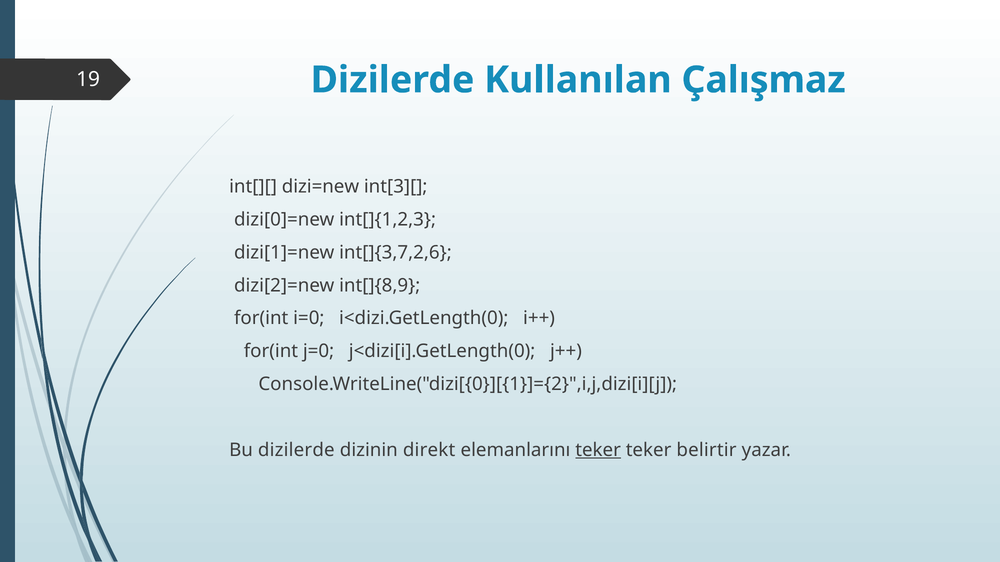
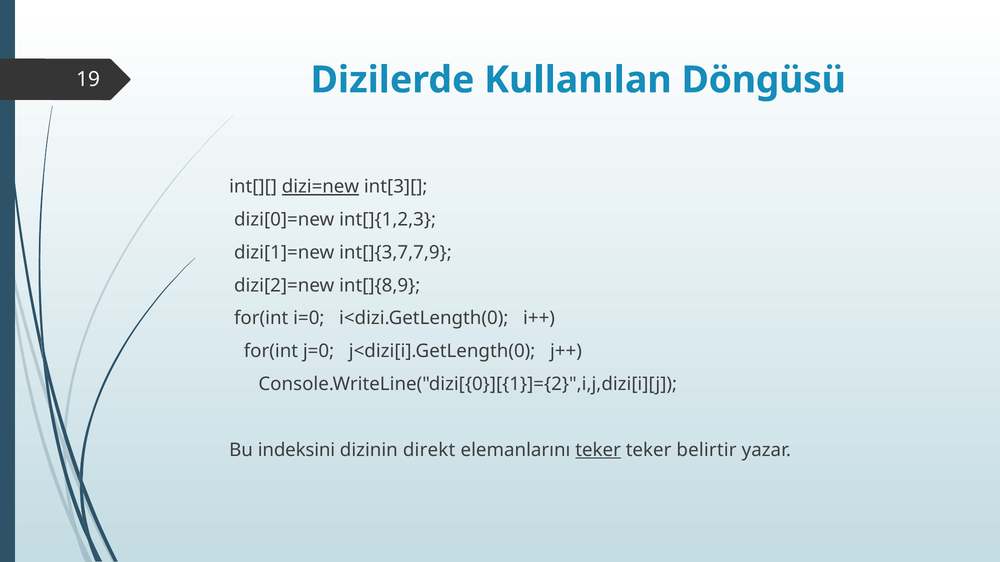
Çalışmaz: Çalışmaz -> Döngüsü
dizi=new underline: none -> present
int[]{3,7,2,6: int[]{3,7,2,6 -> int[]{3,7,7,9
Bu dizilerde: dizilerde -> indeksini
